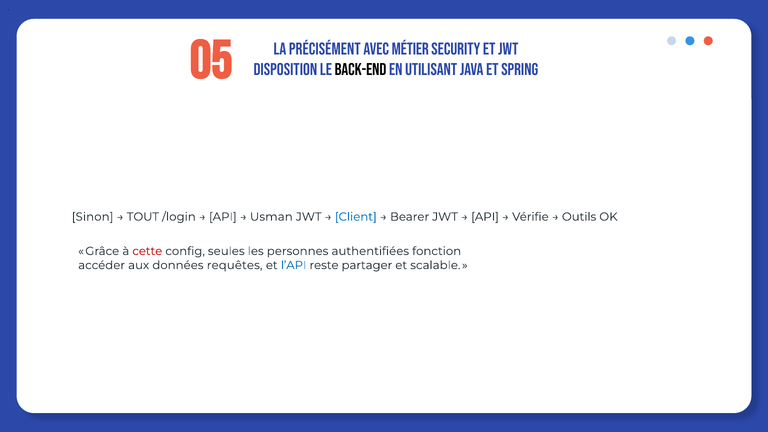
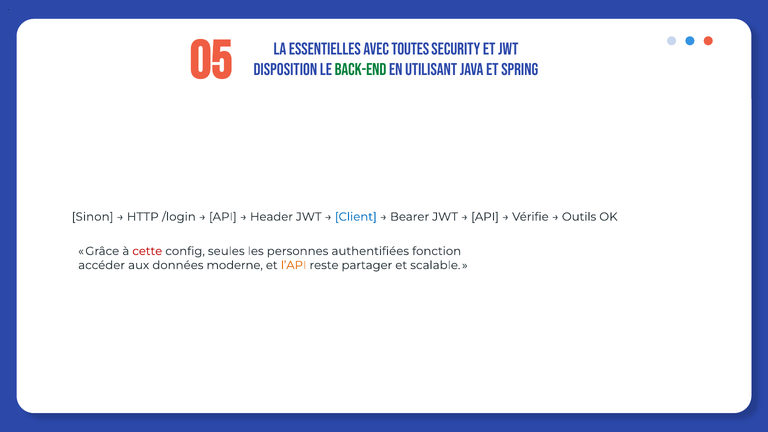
précisément: précisément -> essentielles
Métier: Métier -> Toutes
back-end colour: black -> green
TOUT: TOUT -> HTTP
Usman: Usman -> Header
requêtes: requêtes -> moderne
l’API colour: blue -> orange
